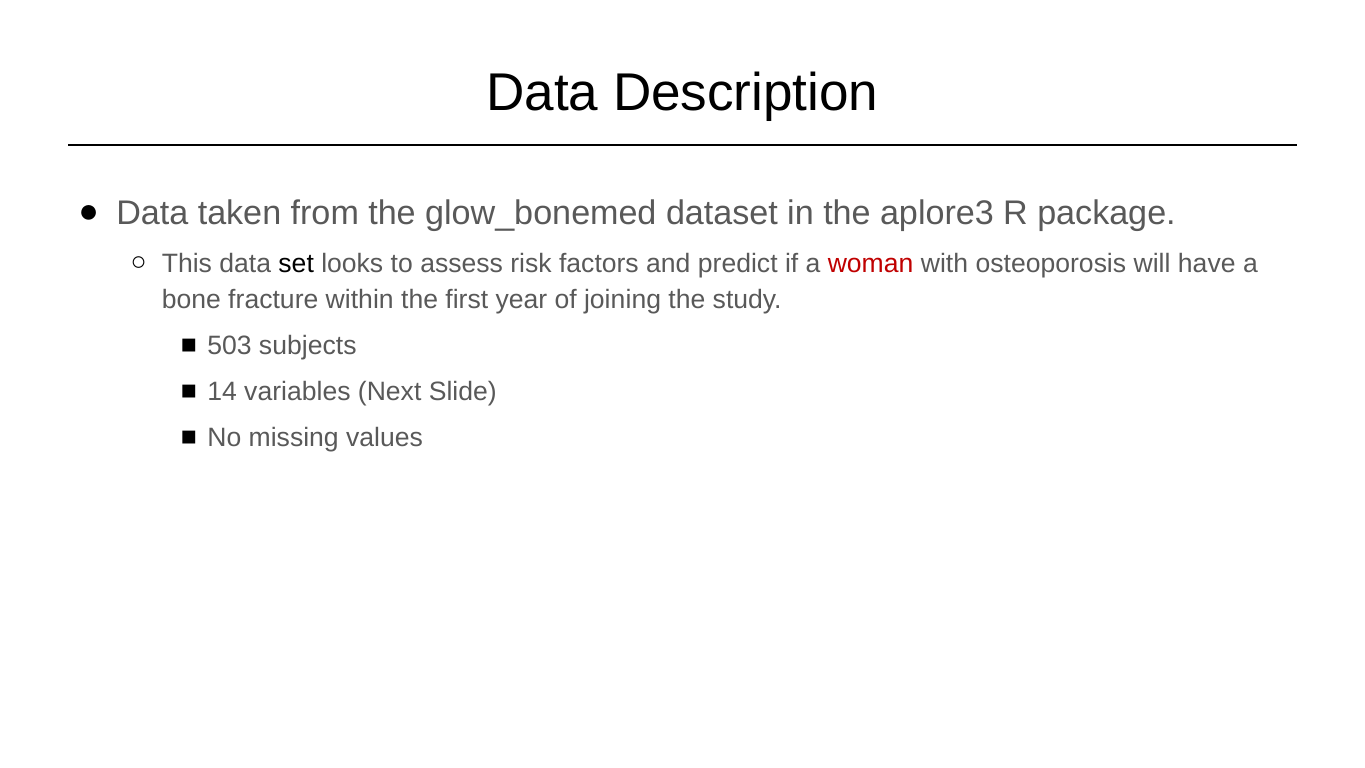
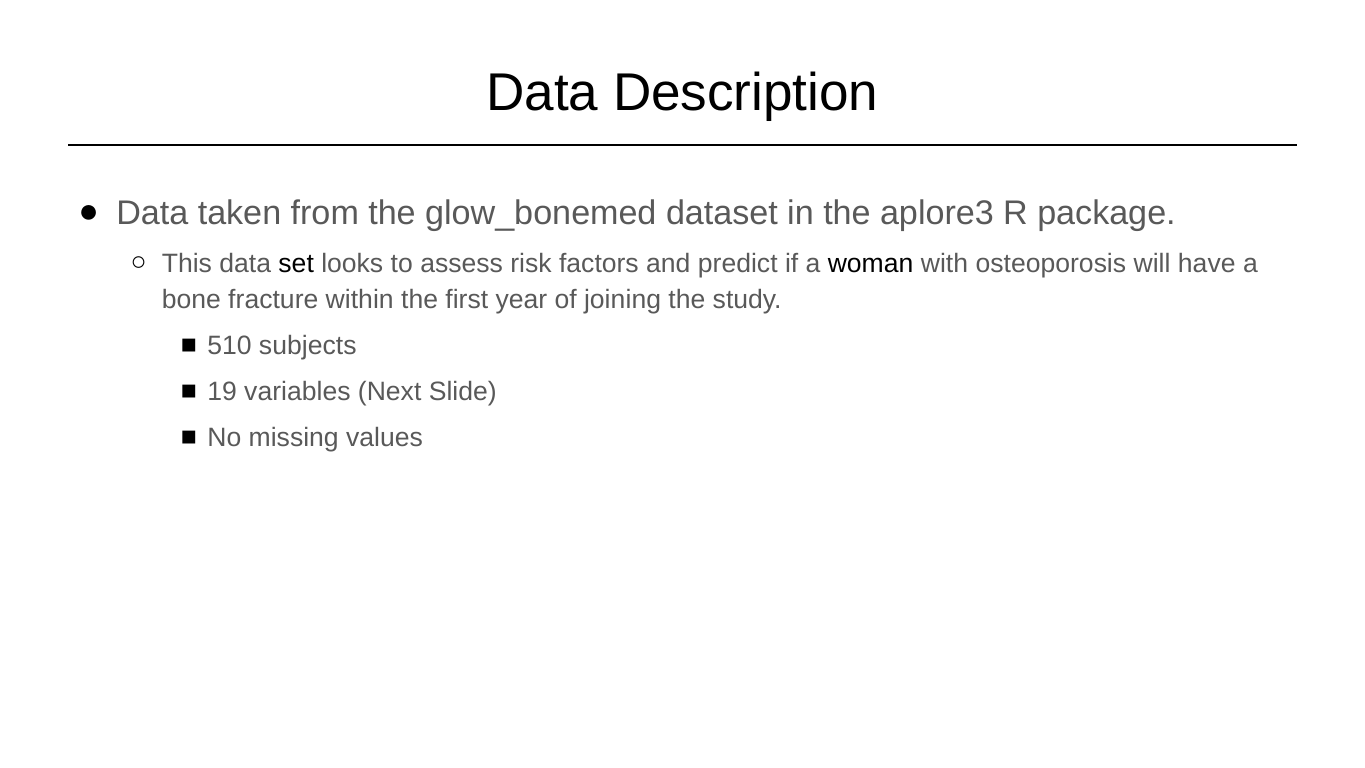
woman colour: red -> black
503: 503 -> 510
14: 14 -> 19
